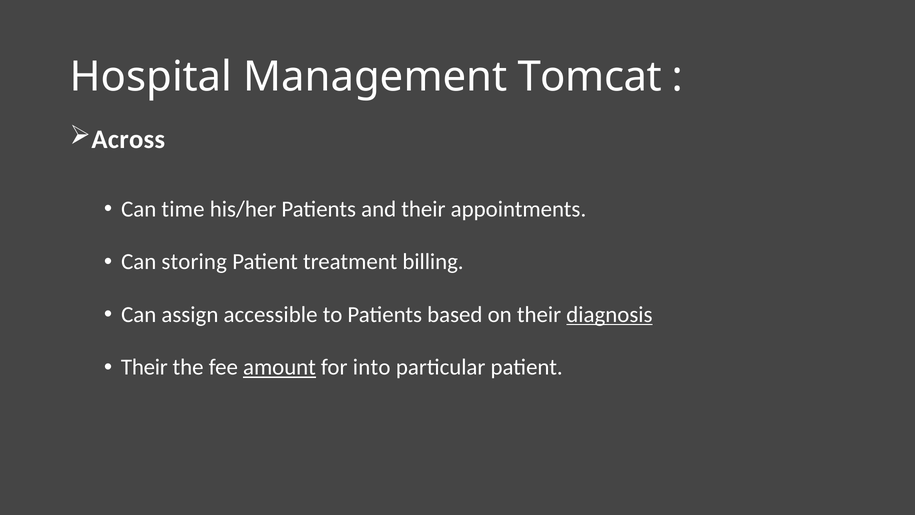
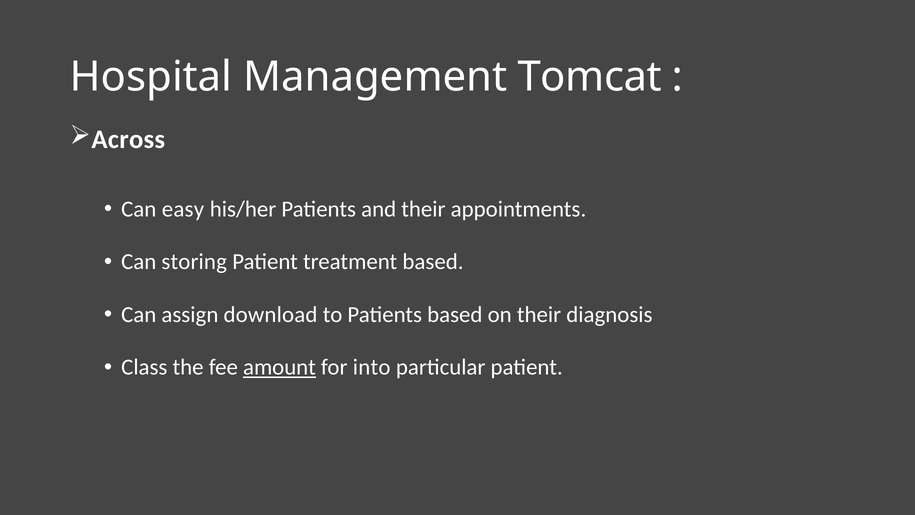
time: time -> easy
treatment billing: billing -> based
accessible: accessible -> download
diagnosis underline: present -> none
Their at (144, 367): Their -> Class
